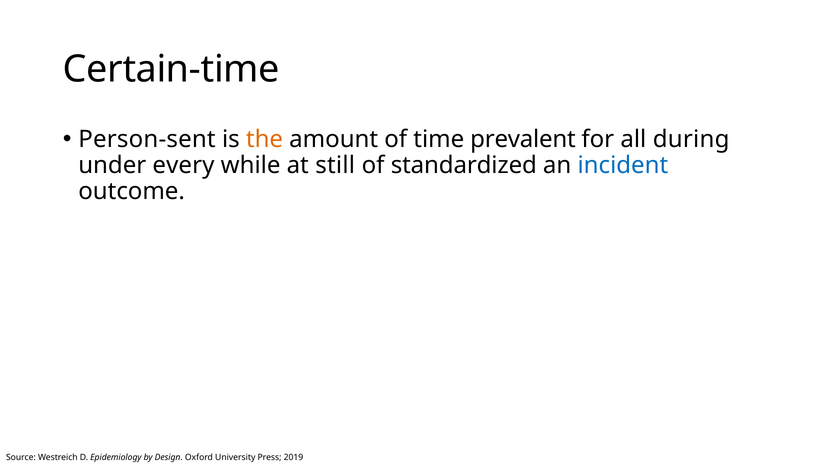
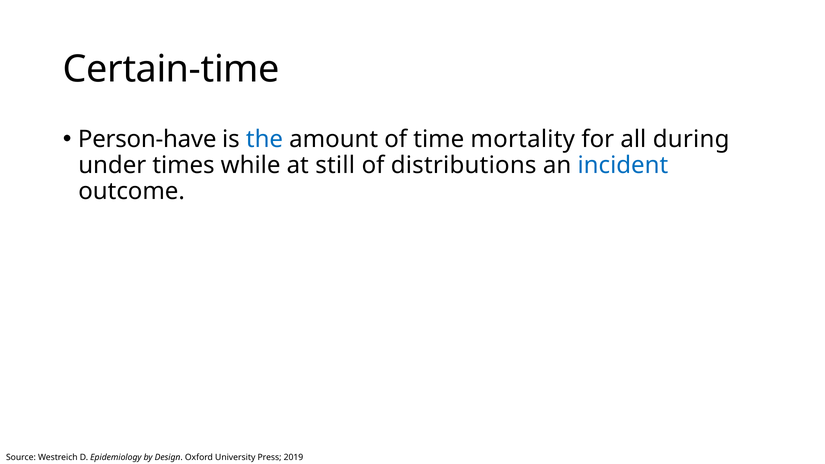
Person-sent: Person-sent -> Person-have
the colour: orange -> blue
prevalent: prevalent -> mortality
every: every -> times
standardized: standardized -> distributions
